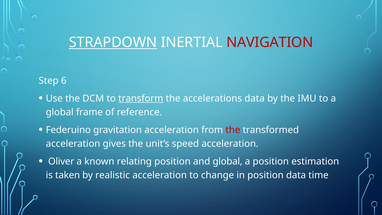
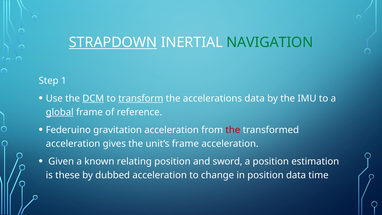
NAVIGATION colour: red -> green
6: 6 -> 1
DCM underline: none -> present
global at (60, 112) underline: none -> present
unit’s speed: speed -> frame
Oliver: Oliver -> Given
and global: global -> sword
taken: taken -> these
realistic: realistic -> dubbed
